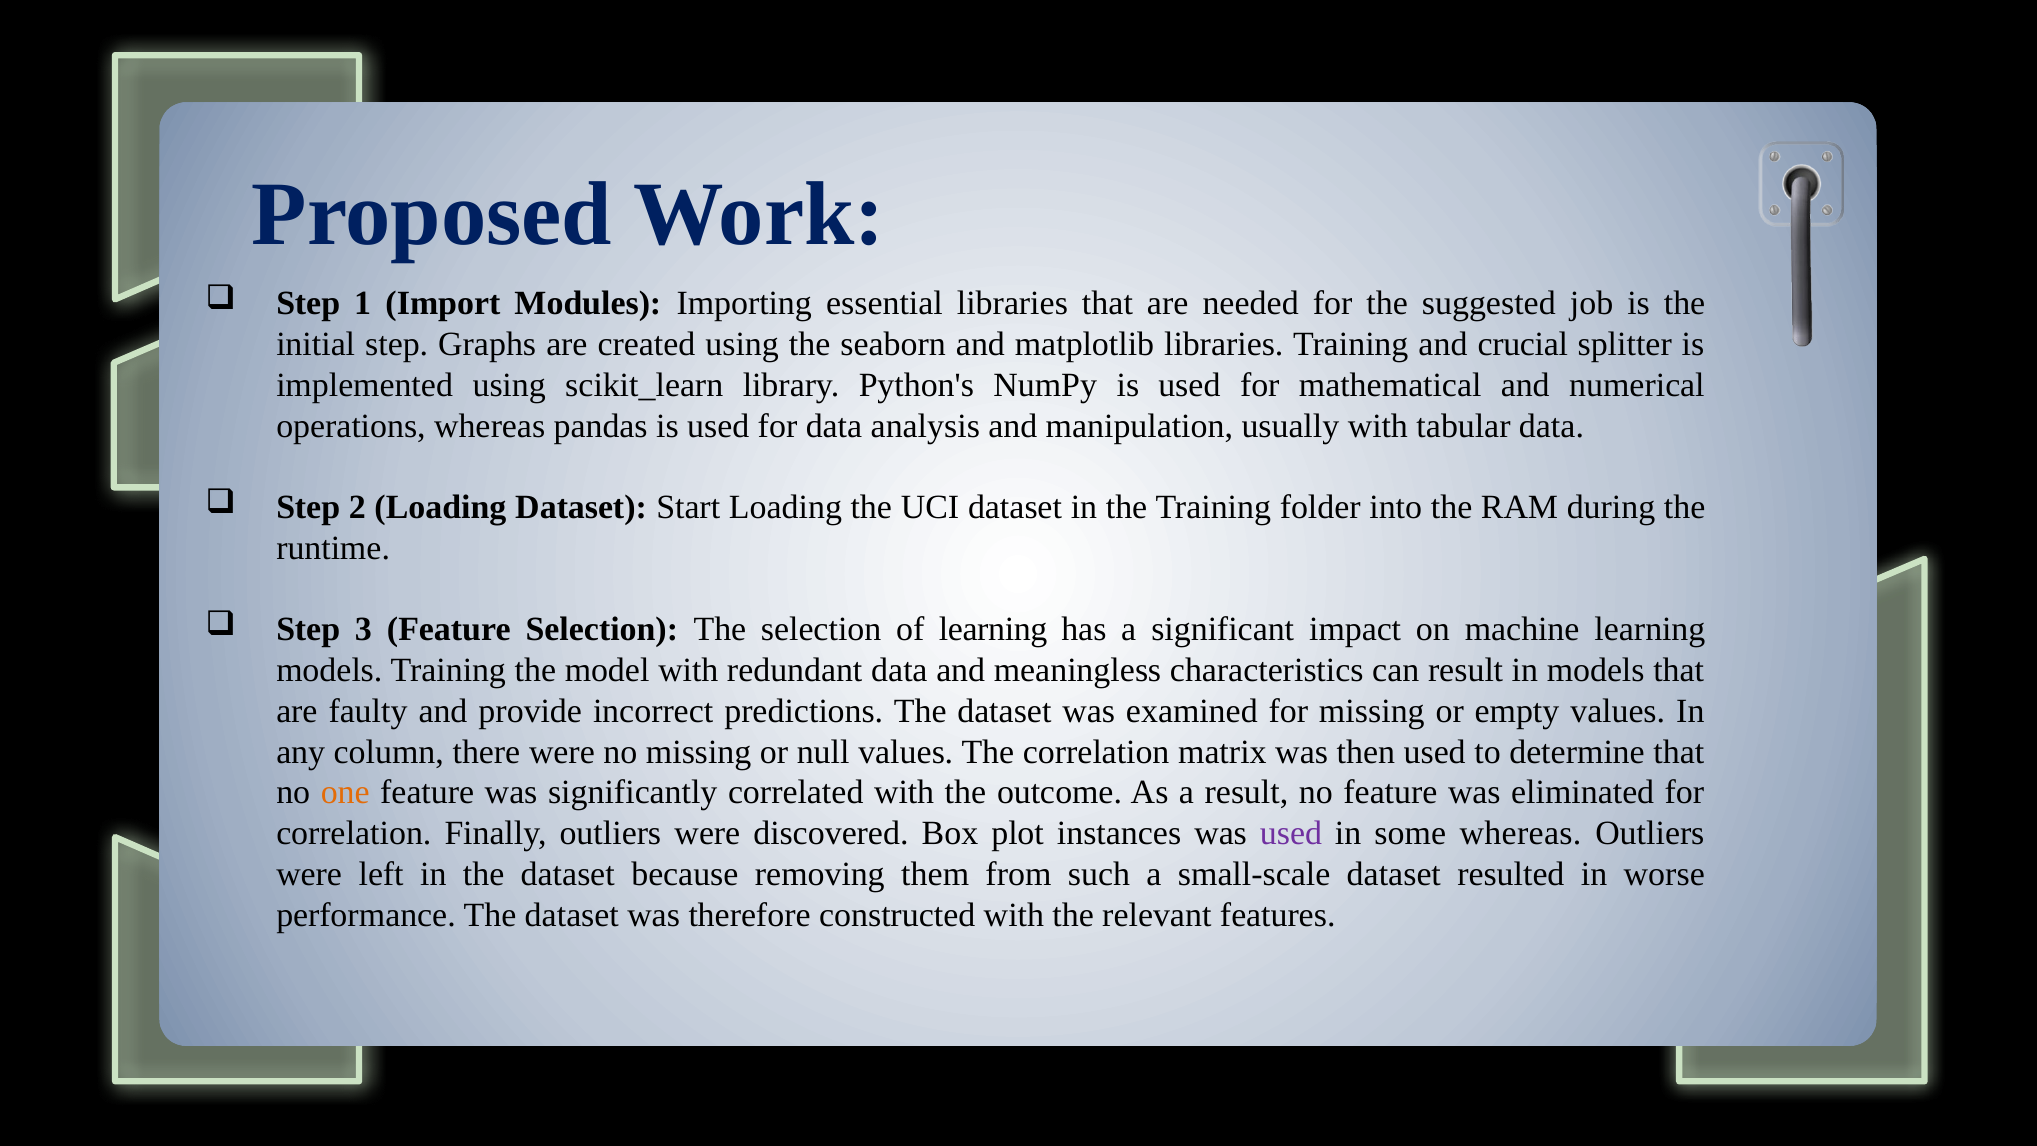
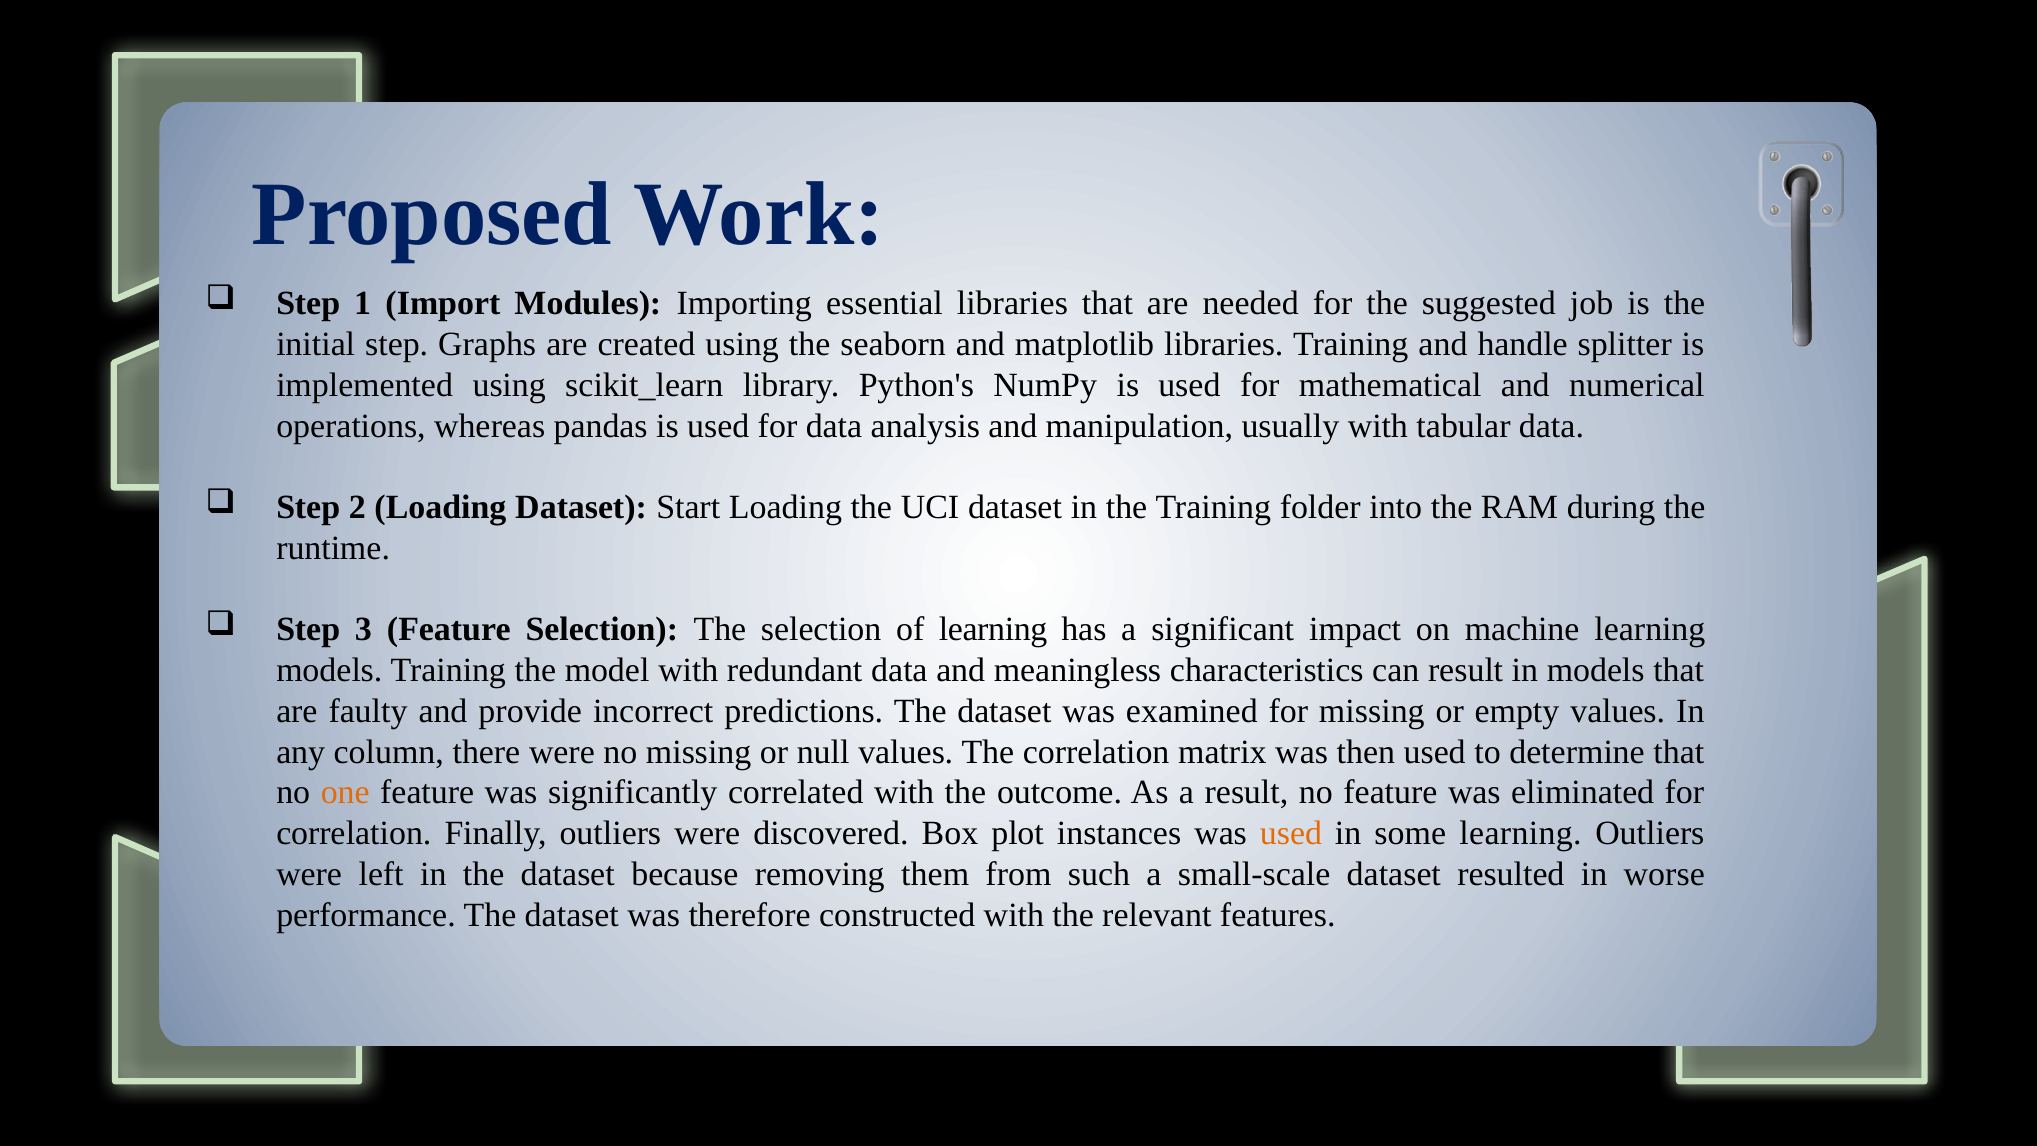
crucial: crucial -> handle
used at (1291, 833) colour: purple -> orange
some whereas: whereas -> learning
